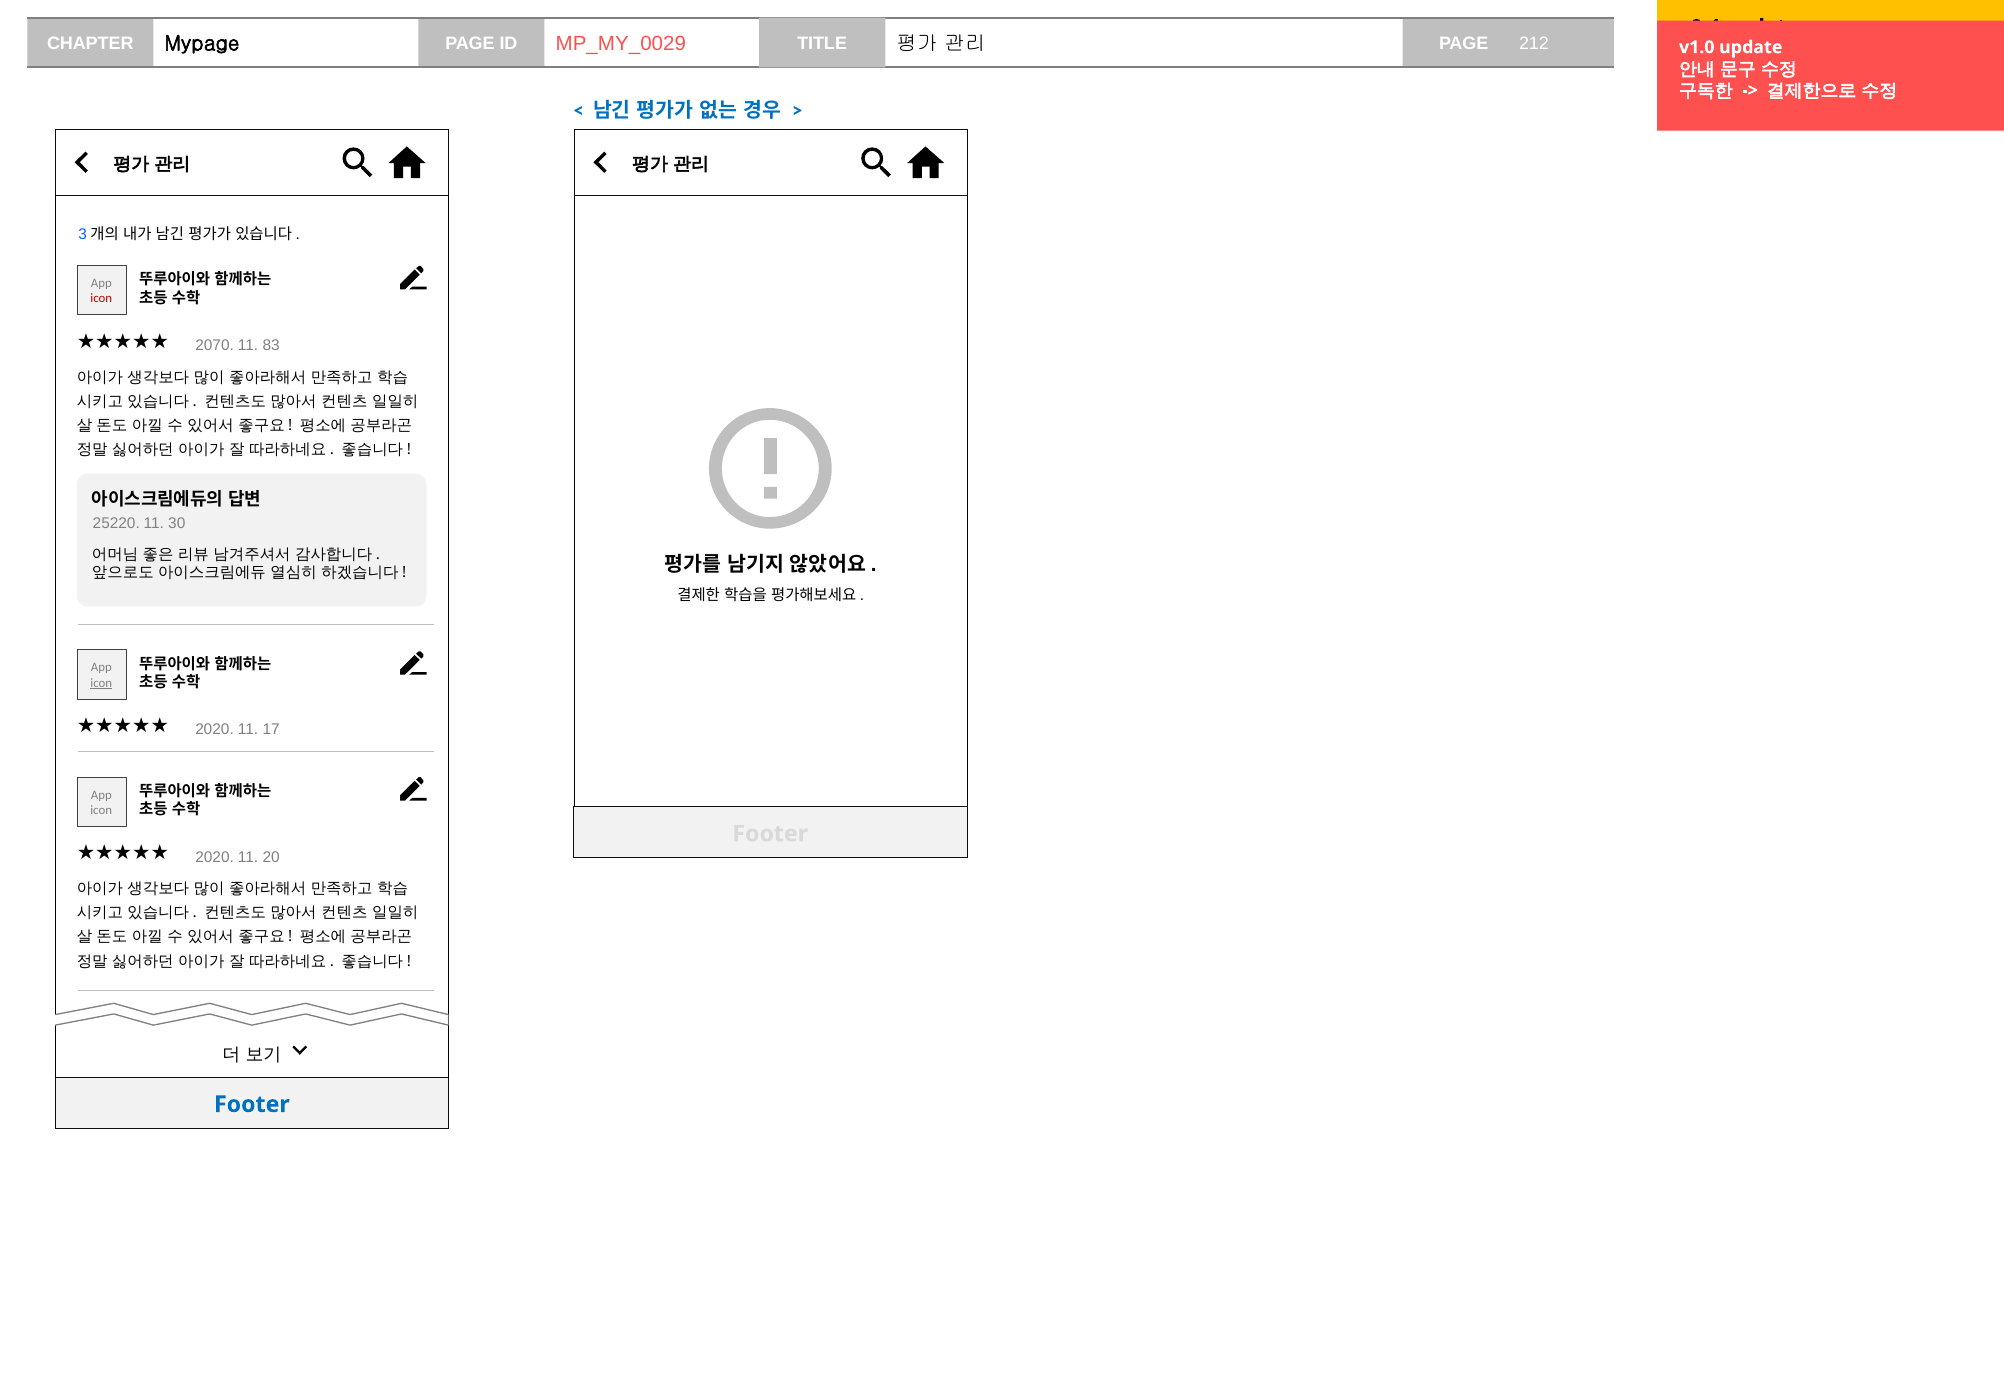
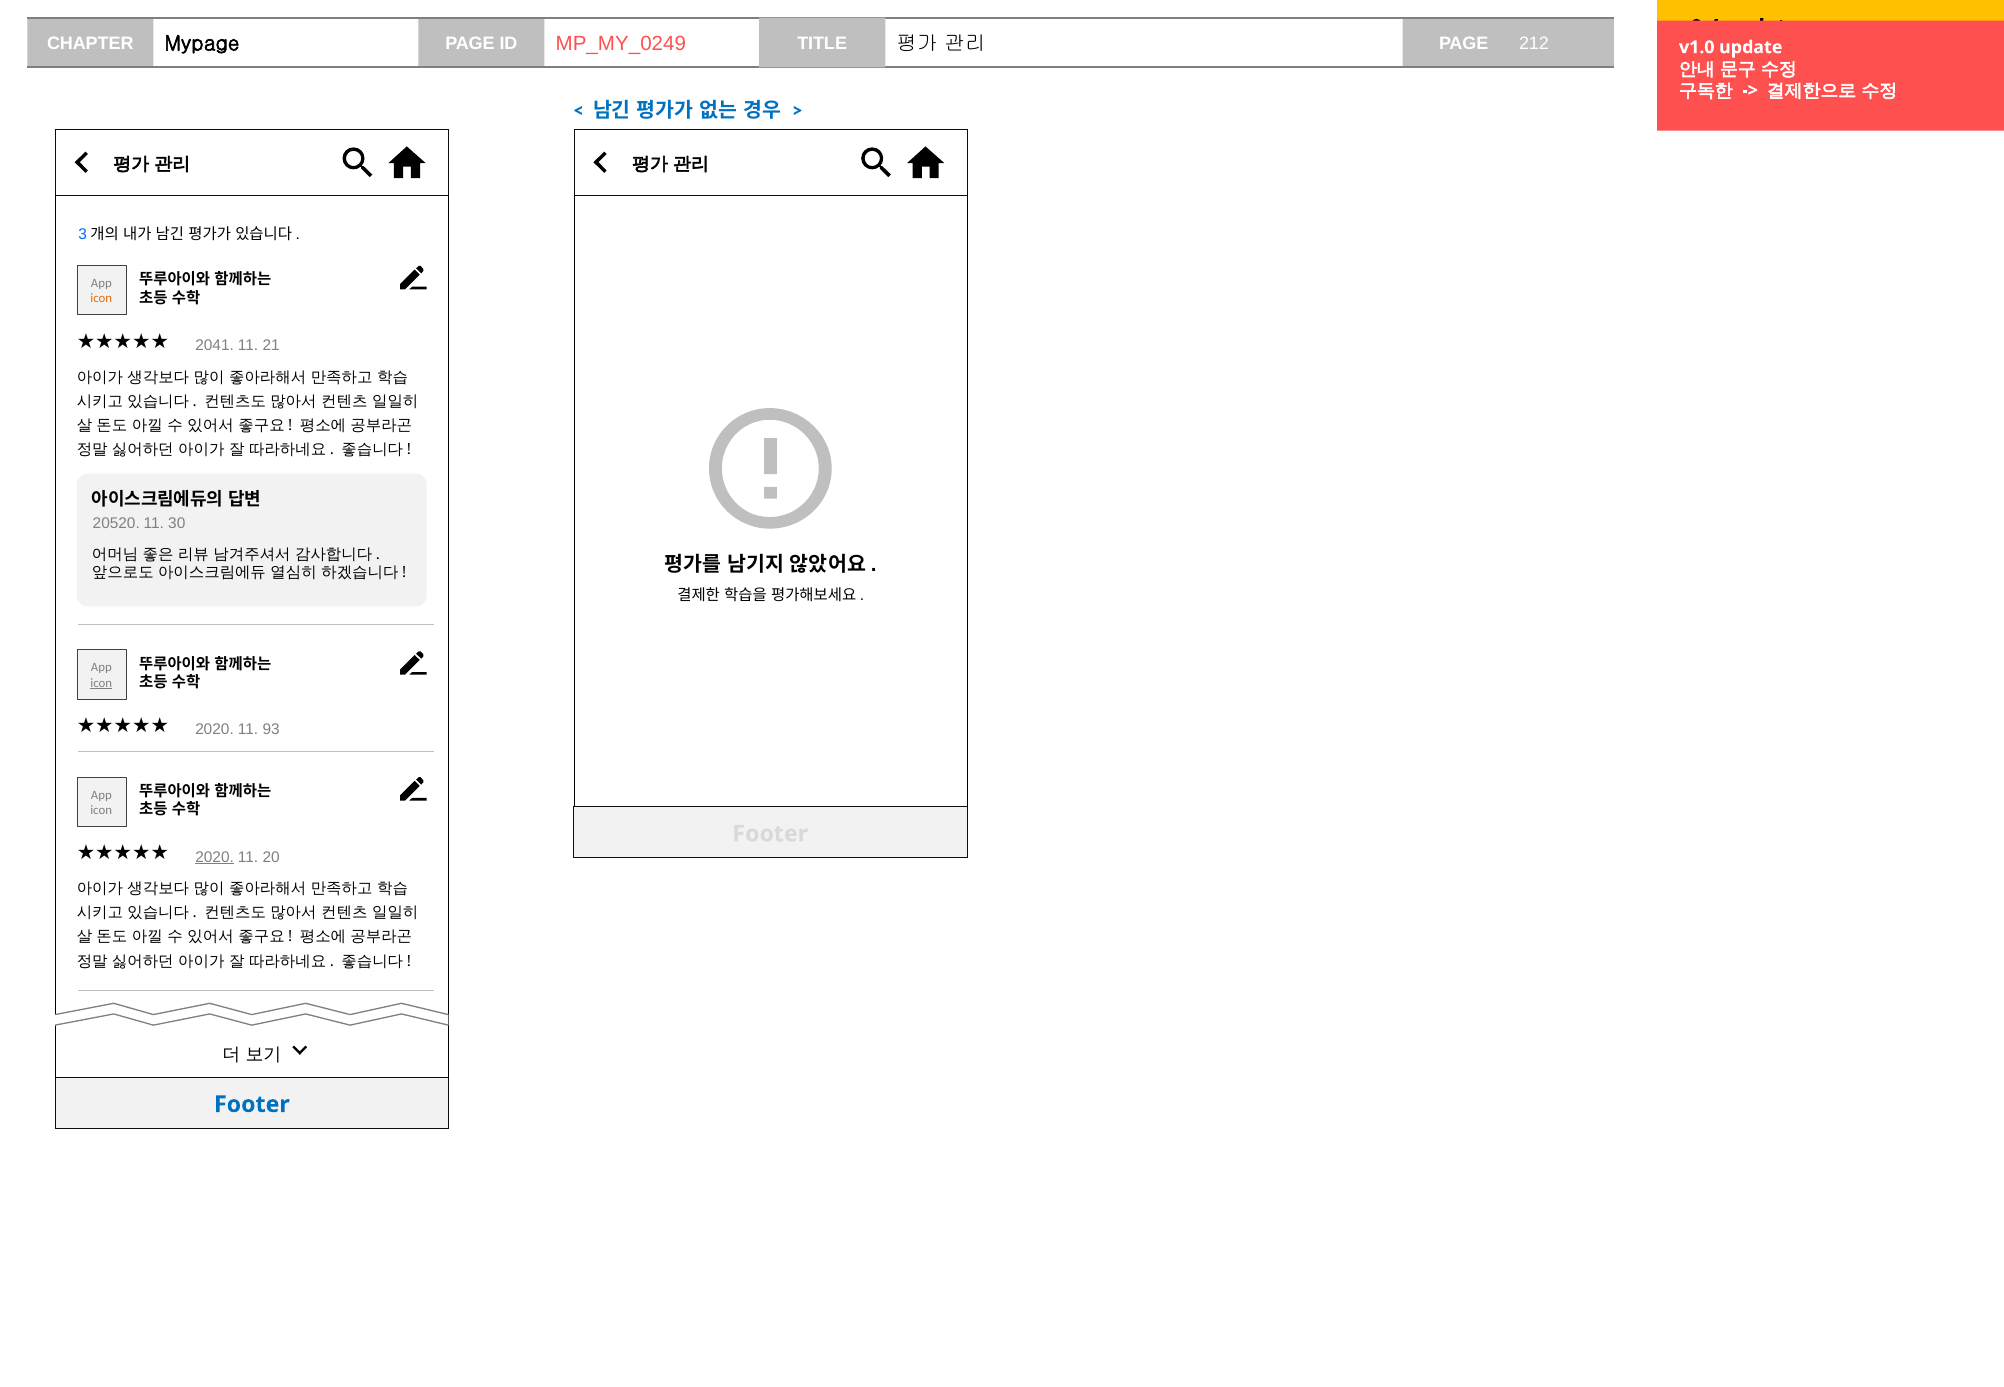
MP_MY_0029: MP_MY_0029 -> MP_MY_0249
icon at (101, 299) colour: red -> orange
2070: 2070 -> 2041
83: 83 -> 21
25220: 25220 -> 20520
17: 17 -> 93
2020 at (215, 857) underline: none -> present
